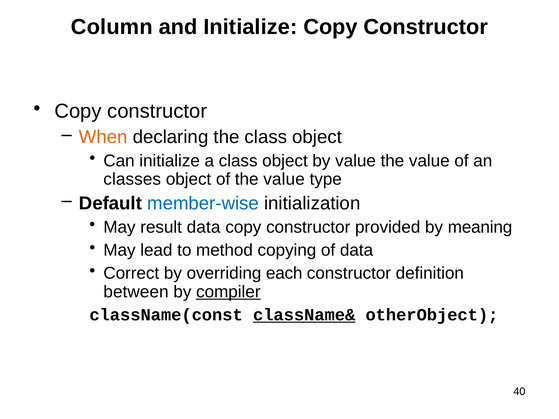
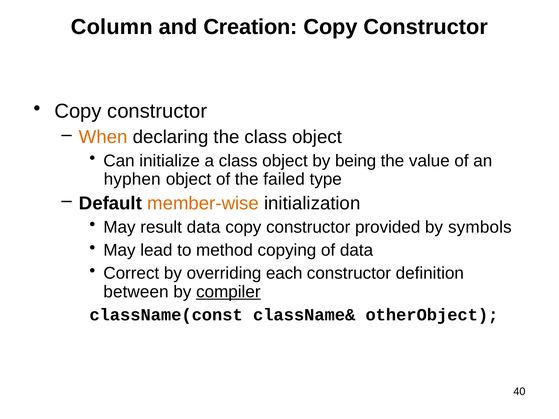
and Initialize: Initialize -> Creation
by value: value -> being
classes: classes -> hyphen
of the value: value -> failed
member-wise colour: blue -> orange
meaning: meaning -> symbols
className& underline: present -> none
